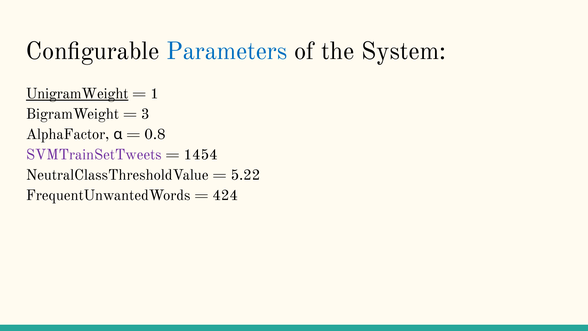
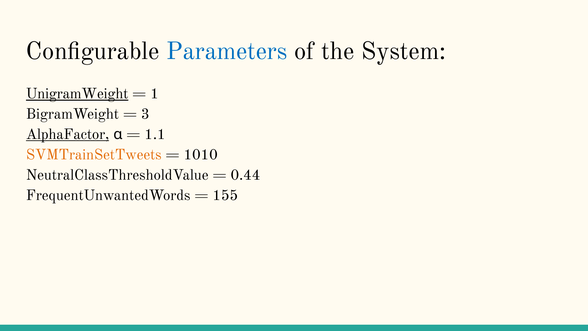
AlphaFactor underline: none -> present
0.8: 0.8 -> 1.1
SVMTrainSetTweets colour: purple -> orange
1454: 1454 -> 1010
5.22: 5.22 -> 0.44
424: 424 -> 155
